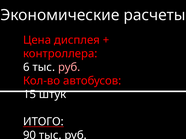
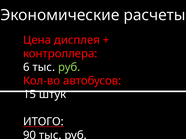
руб at (69, 67) colour: pink -> light green
